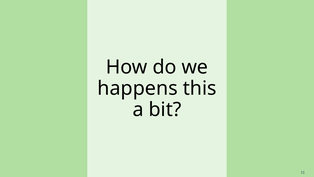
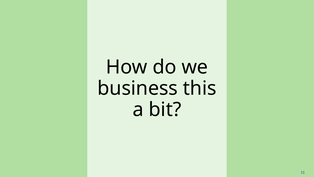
happens: happens -> business
